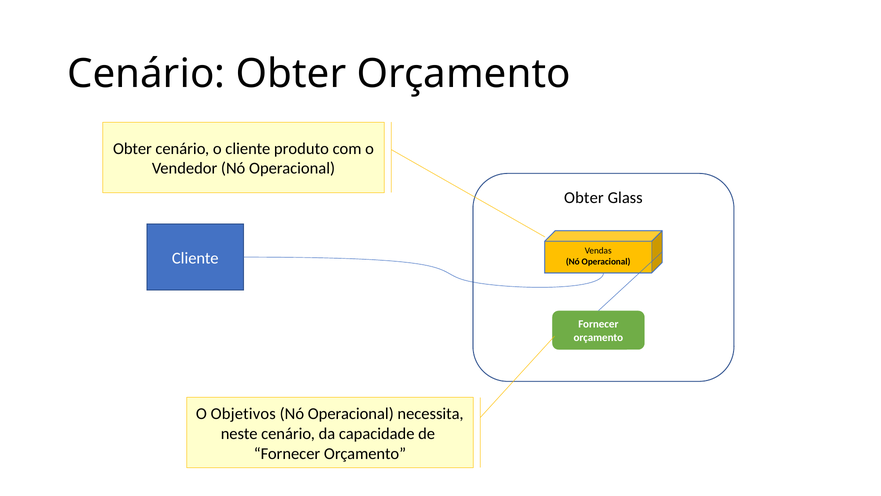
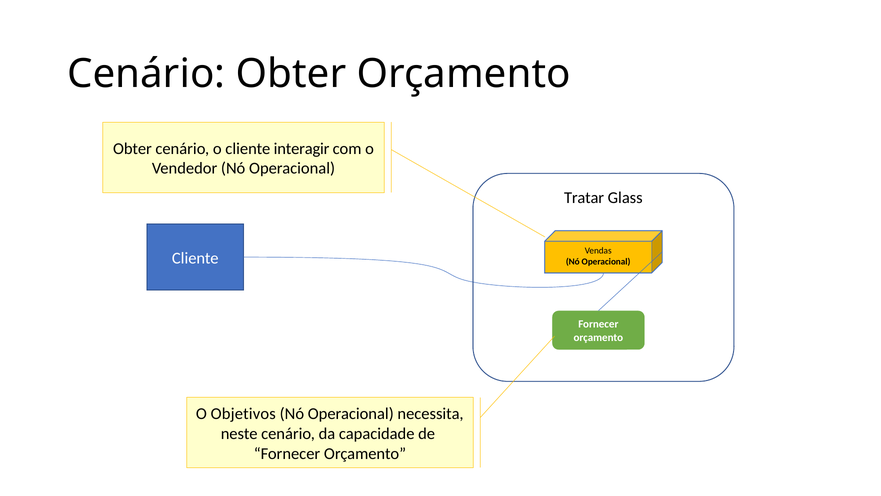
produto: produto -> interagir
Obter at (584, 198): Obter -> Tratar
